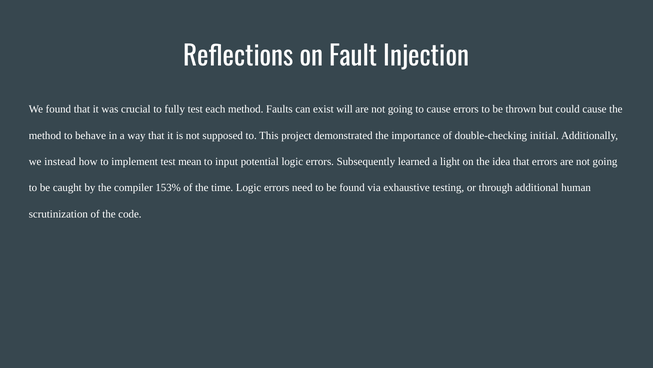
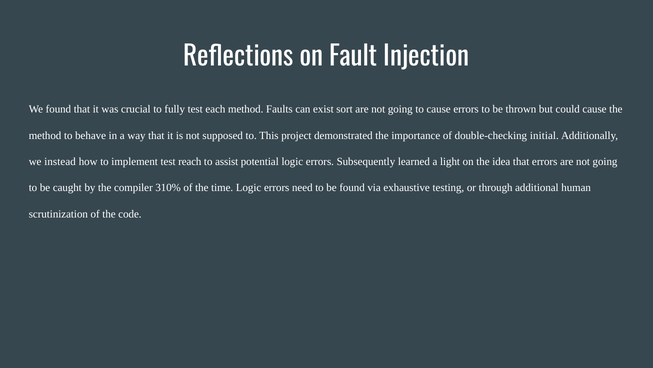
will: will -> sort
mean: mean -> reach
input: input -> assist
153%: 153% -> 310%
